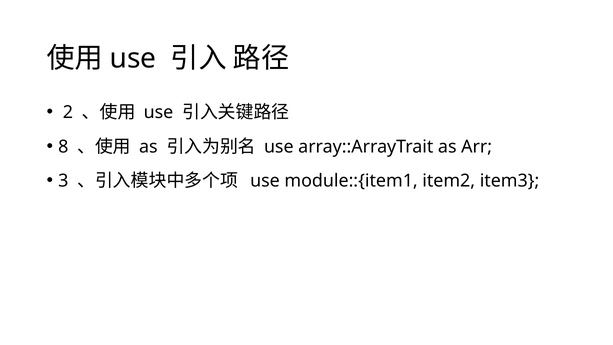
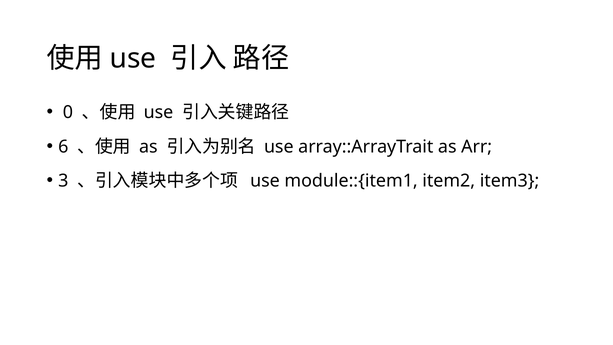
2: 2 -> 0
8: 8 -> 6
